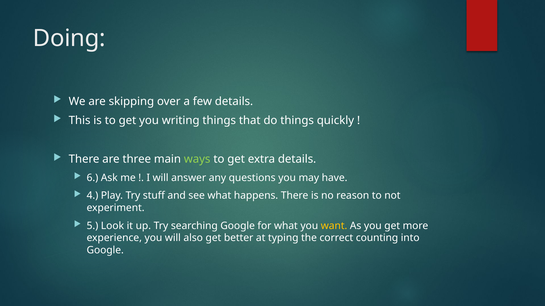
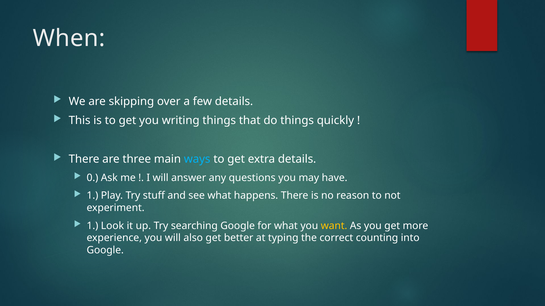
Doing: Doing -> When
ways colour: light green -> light blue
6: 6 -> 0
4 at (92, 196): 4 -> 1
5 at (92, 226): 5 -> 1
